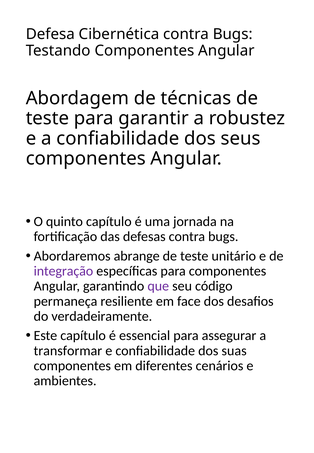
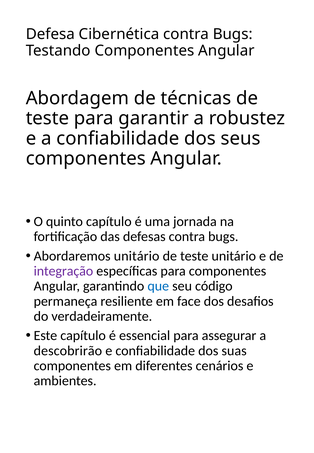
Abordaremos abrange: abrange -> unitário
que colour: purple -> blue
transformar: transformar -> descobrirão
